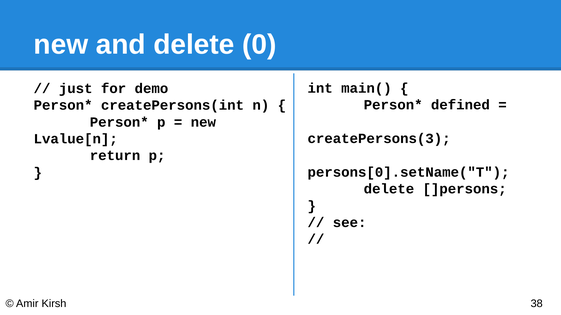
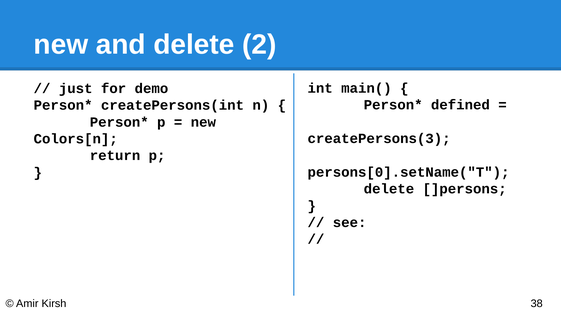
0: 0 -> 2
Lvalue[n: Lvalue[n -> Colors[n
